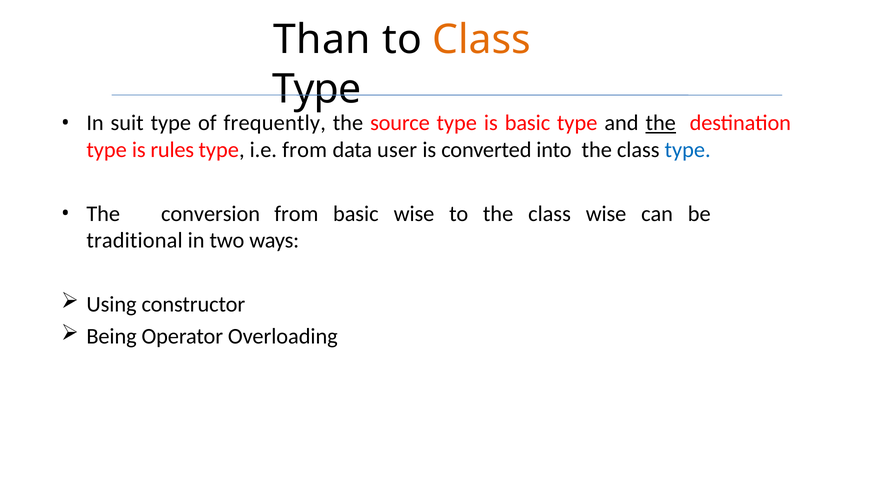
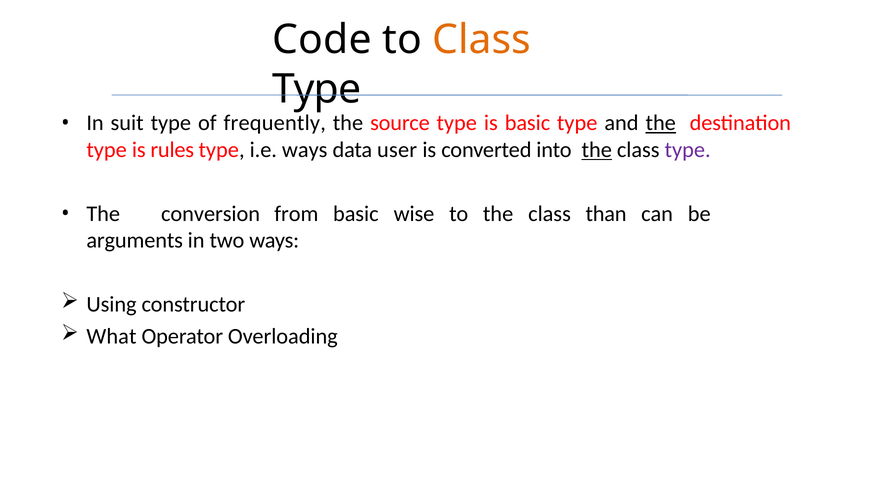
Than: Than -> Code
i.e from: from -> ways
the at (597, 150) underline: none -> present
type at (688, 150) colour: blue -> purple
class wise: wise -> than
traditional: traditional -> arguments
Being: Being -> What
